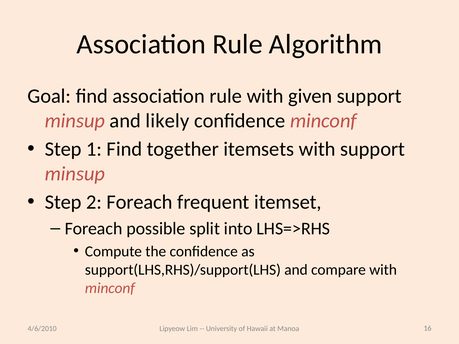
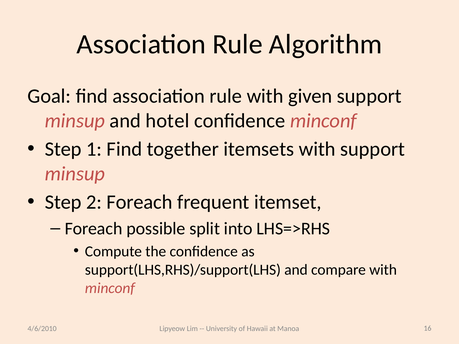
likely: likely -> hotel
